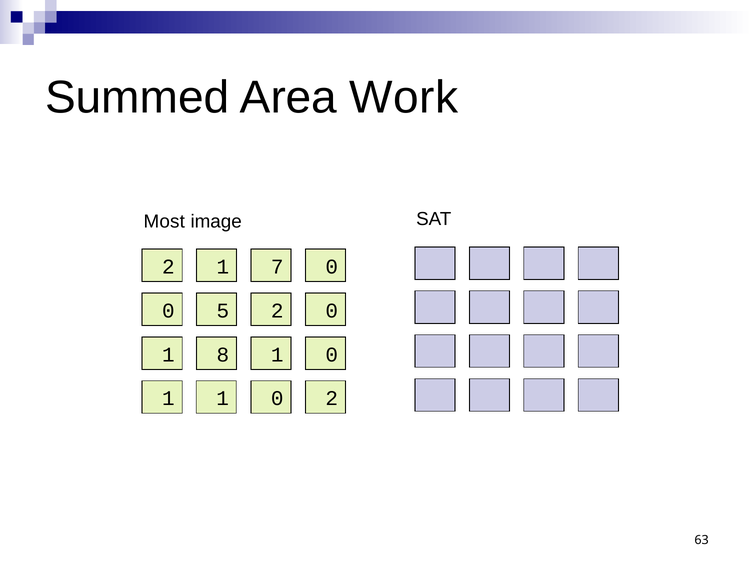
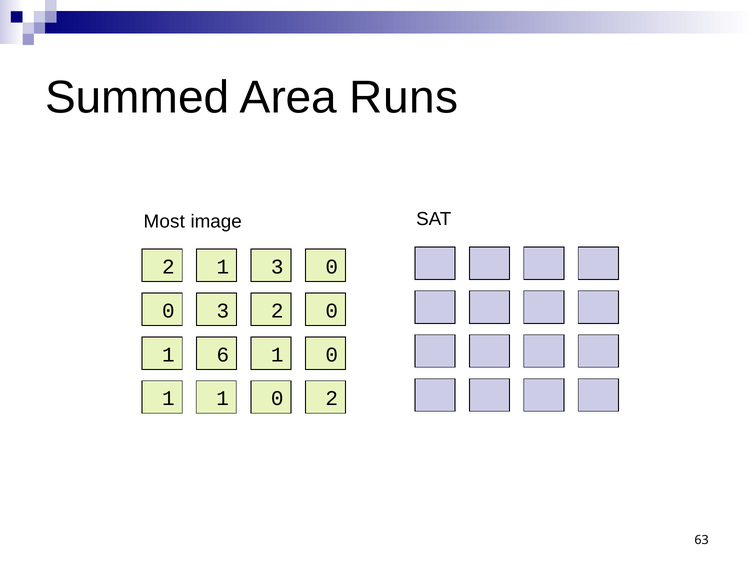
Work: Work -> Runs
1 7: 7 -> 3
0 5: 5 -> 3
8: 8 -> 6
